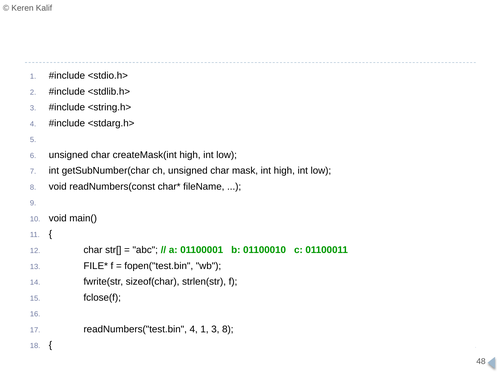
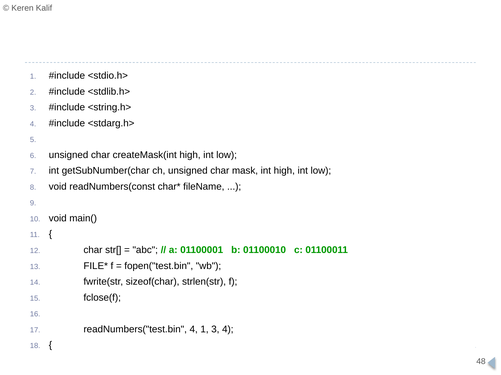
3 8: 8 -> 4
